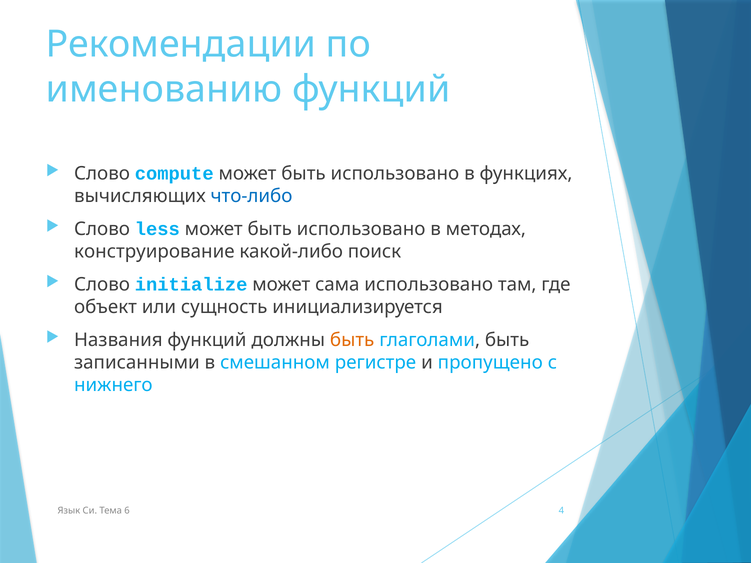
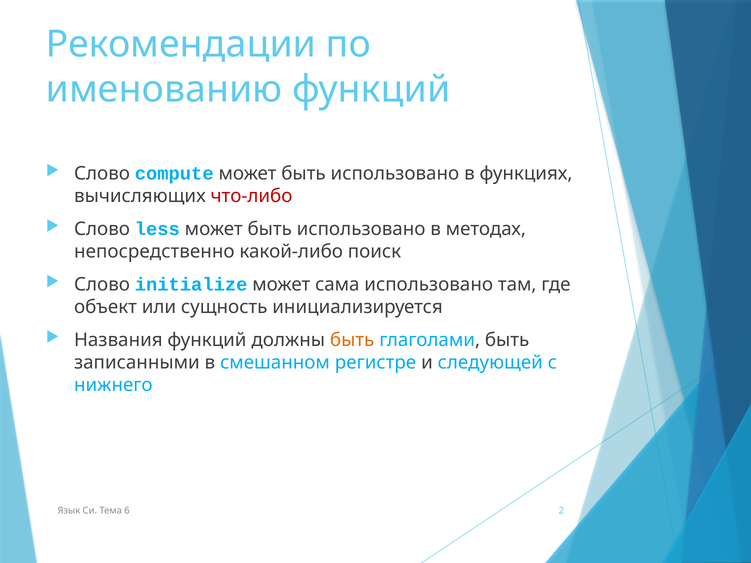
что-либо colour: blue -> red
конструирование: конструирование -> непосредственно
пропущено: пропущено -> следующей
4: 4 -> 2
